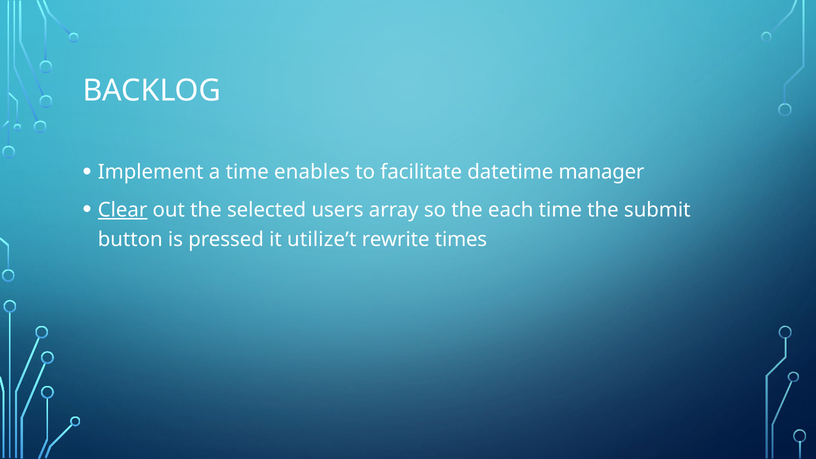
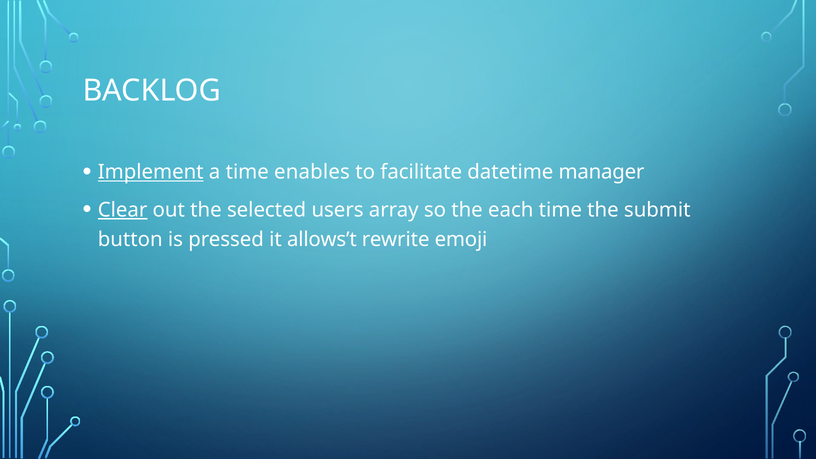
Implement underline: none -> present
utilize’t: utilize’t -> allows’t
times: times -> emoji
